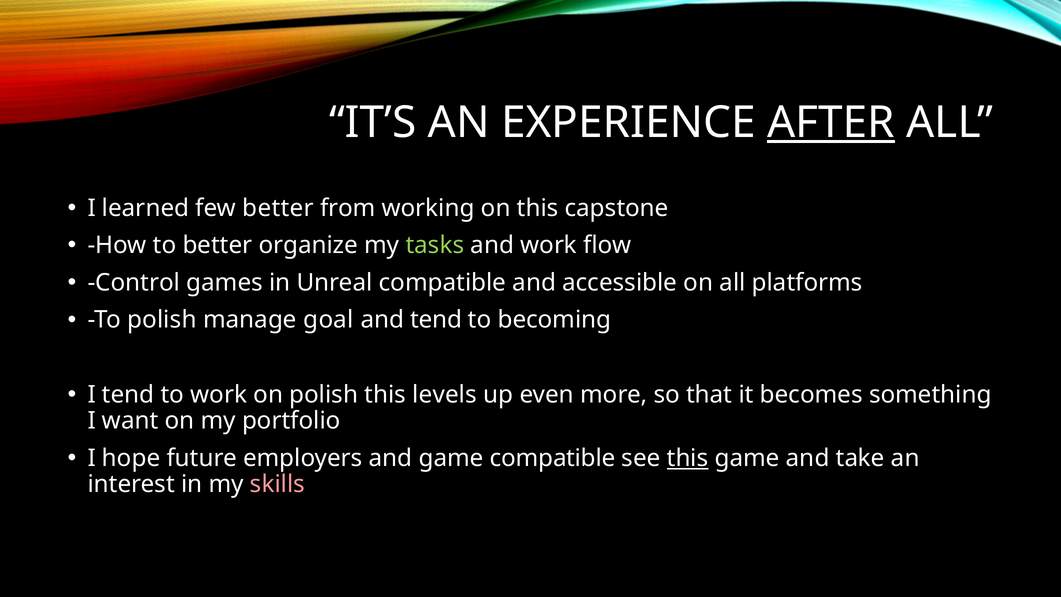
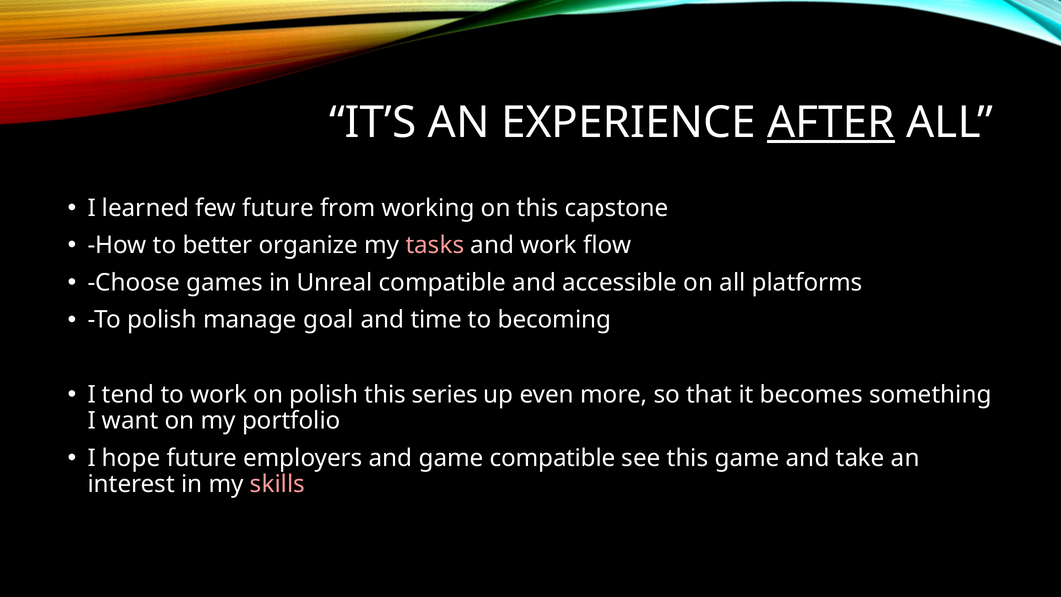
few better: better -> future
tasks colour: light green -> pink
Control: Control -> Choose
and tend: tend -> time
levels: levels -> series
this at (688, 458) underline: present -> none
